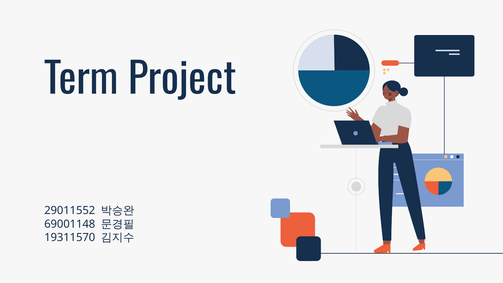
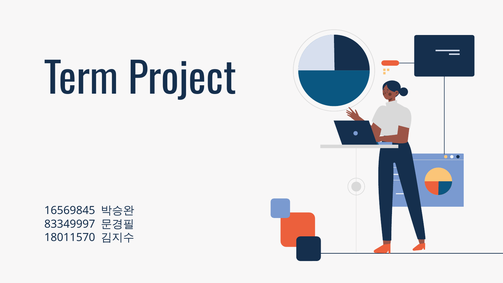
29011552: 29011552 -> 16569845
69001148: 69001148 -> 83349997
19311570: 19311570 -> 18011570
